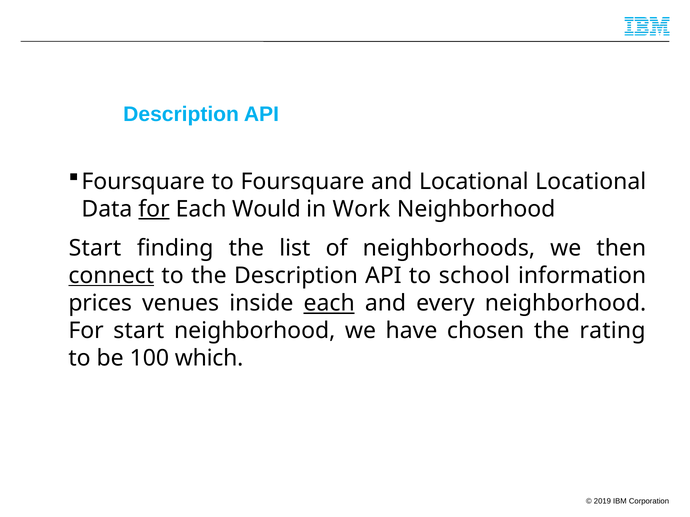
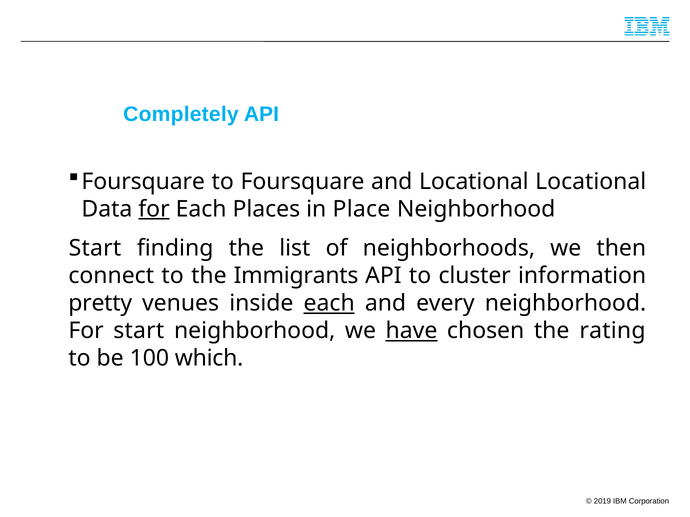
Description at (181, 114): Description -> Completely
Would: Would -> Places
Work: Work -> Place
connect underline: present -> none
the Description: Description -> Immigrants
school: school -> cluster
prices: prices -> pretty
have underline: none -> present
